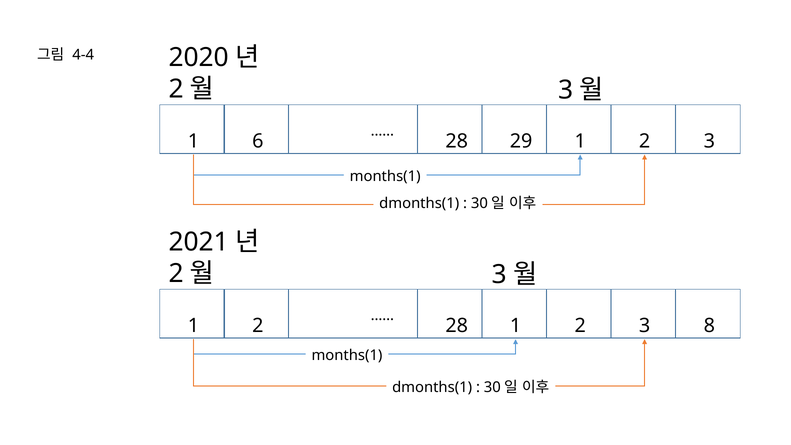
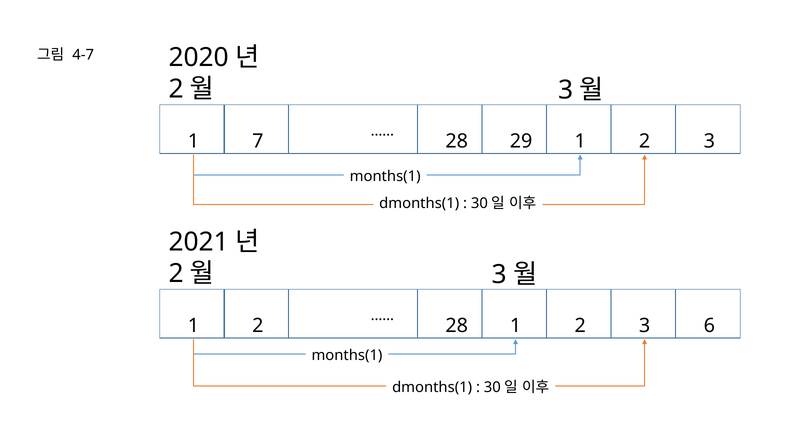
4-4: 4-4 -> 4-7
6: 6 -> 7
8: 8 -> 6
